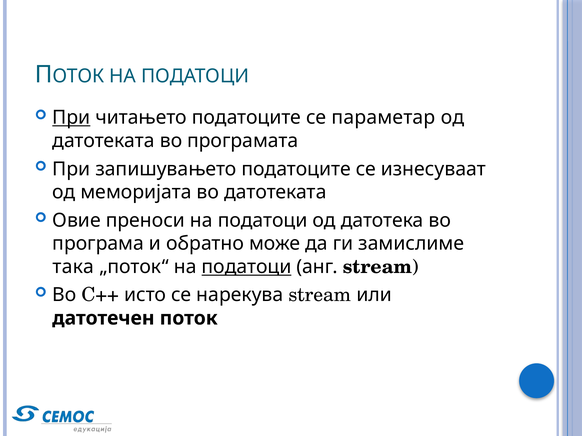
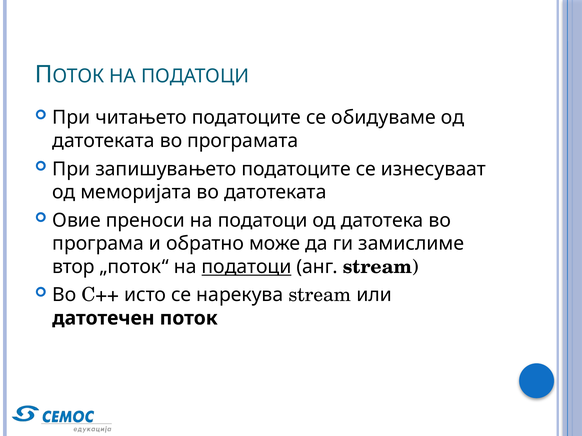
При at (71, 118) underline: present -> none
параметар: параметар -> обидуваме
така: така -> втор
